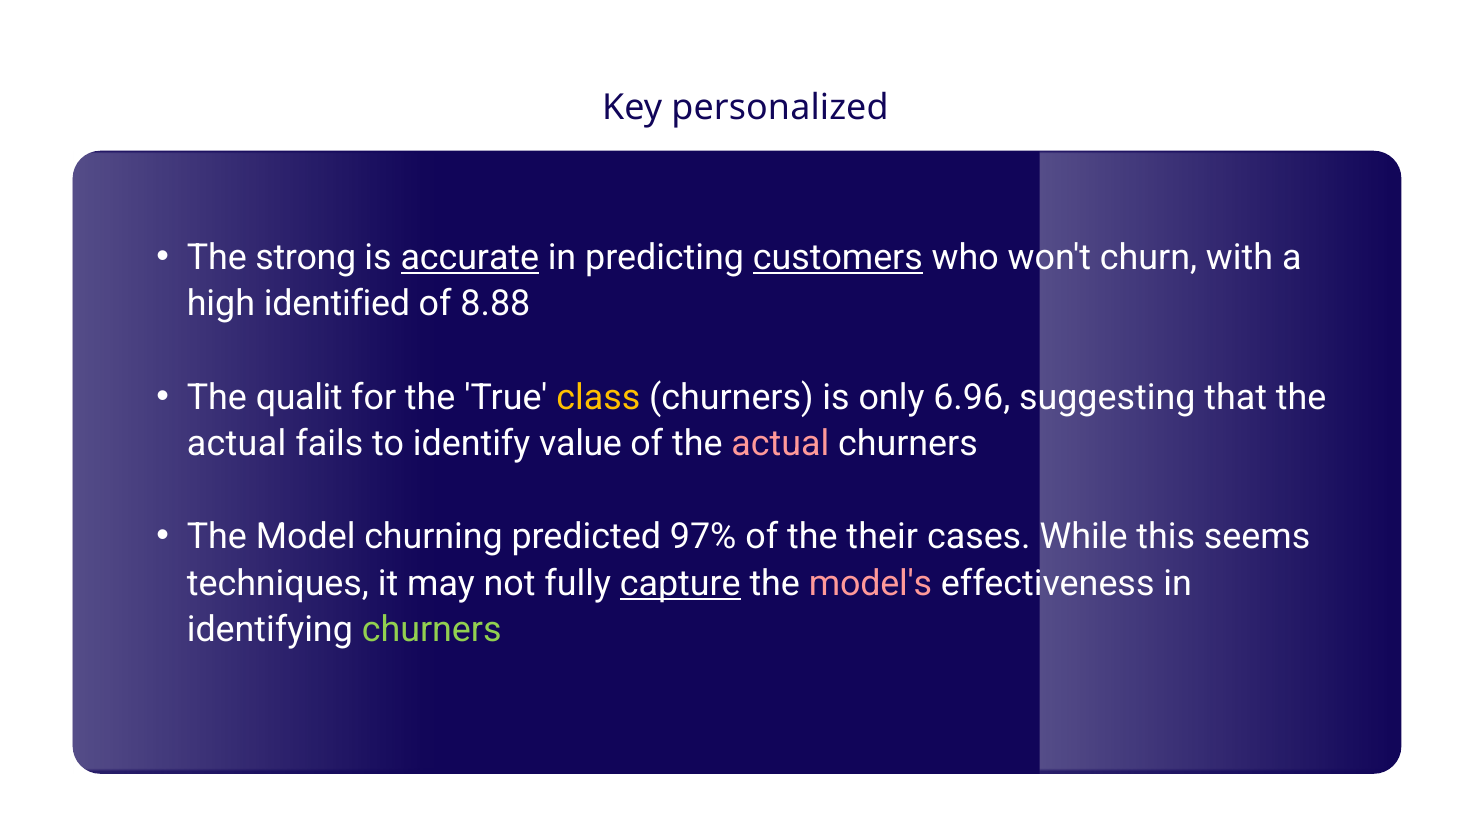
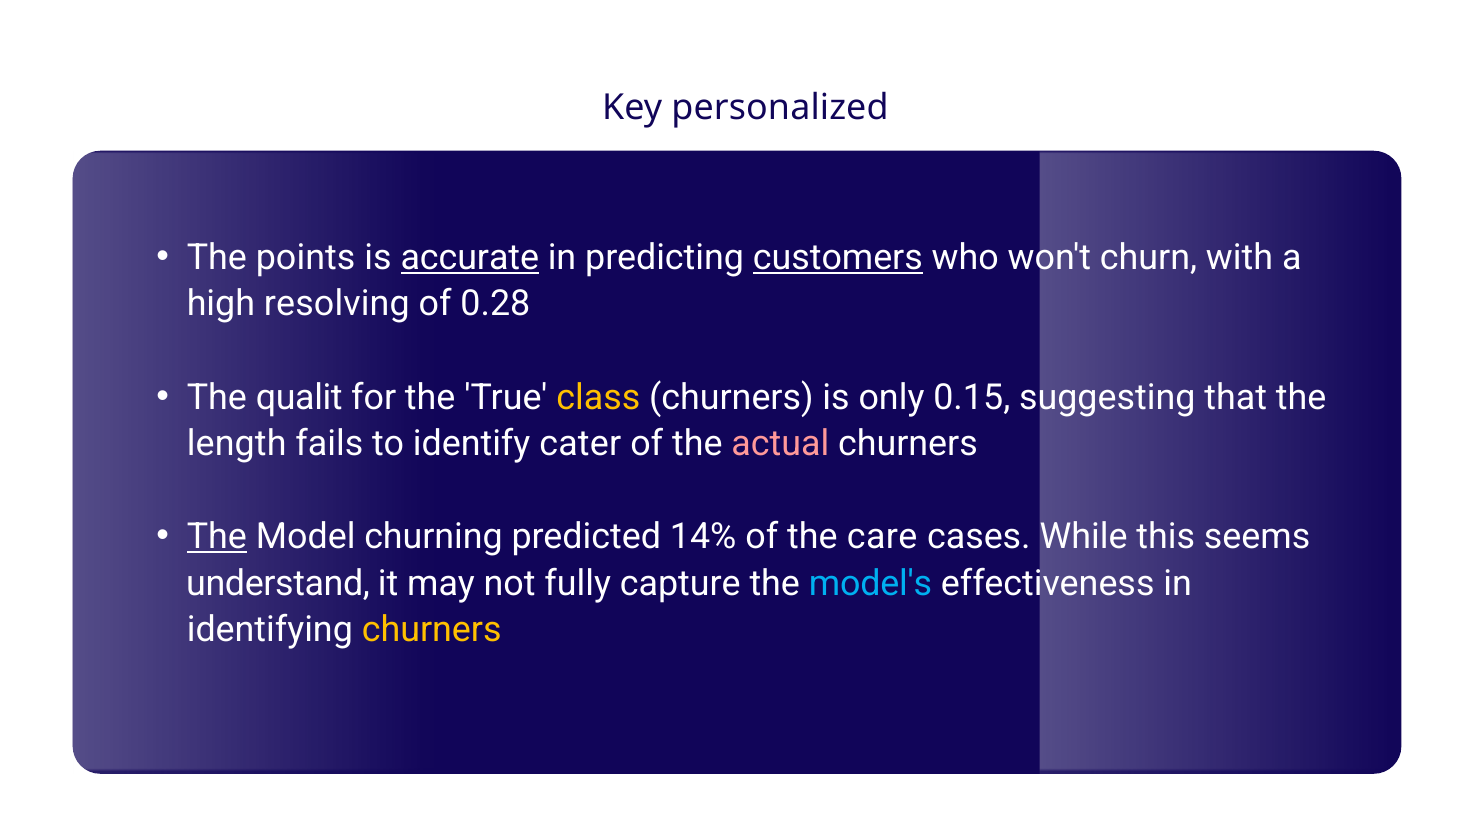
strong: strong -> points
identified: identified -> resolving
8.88: 8.88 -> 0.28
6.96: 6.96 -> 0.15
actual at (237, 444): actual -> length
value: value -> cater
The at (217, 537) underline: none -> present
97%: 97% -> 14%
their: their -> care
techniques: techniques -> understand
capture underline: present -> none
model's colour: pink -> light blue
churners at (432, 630) colour: light green -> yellow
